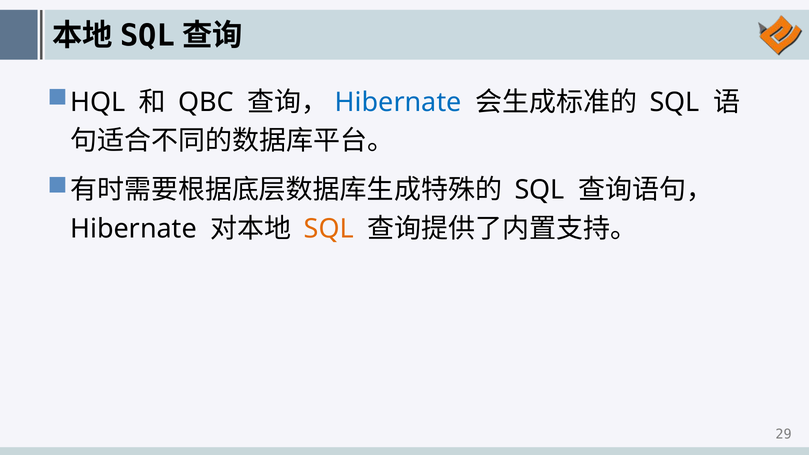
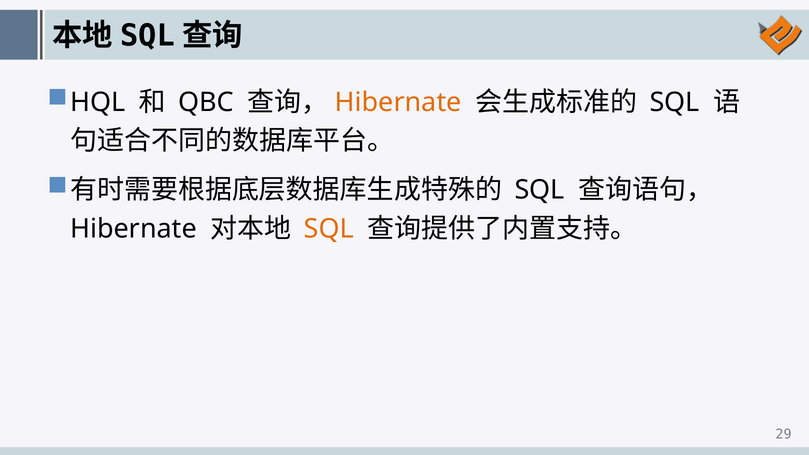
Hibernate at (398, 102) colour: blue -> orange
